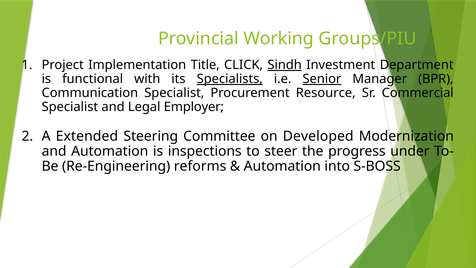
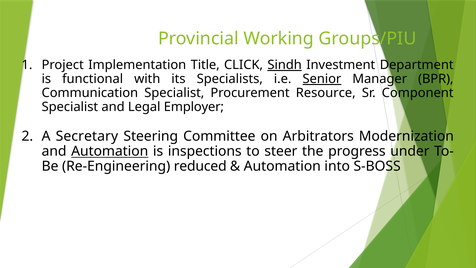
Specialists underline: present -> none
Commercial: Commercial -> Component
Extended: Extended -> Secretary
Developed: Developed -> Arbitrators
Automation at (110, 151) underline: none -> present
reforms: reforms -> reduced
